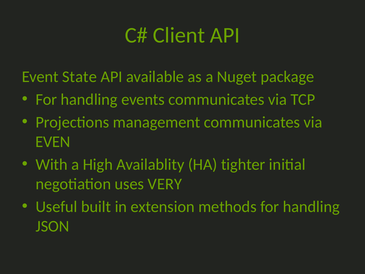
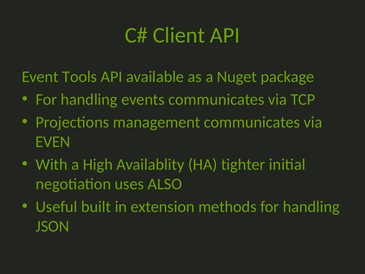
State: State -> Tools
VERY: VERY -> ALSO
